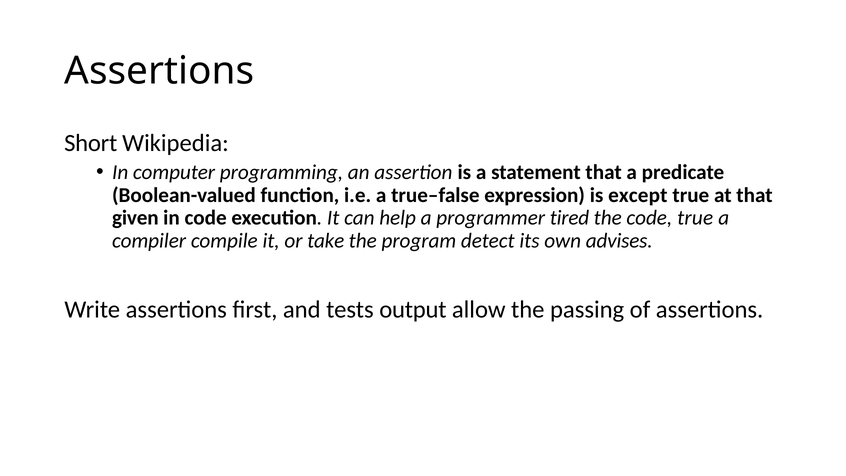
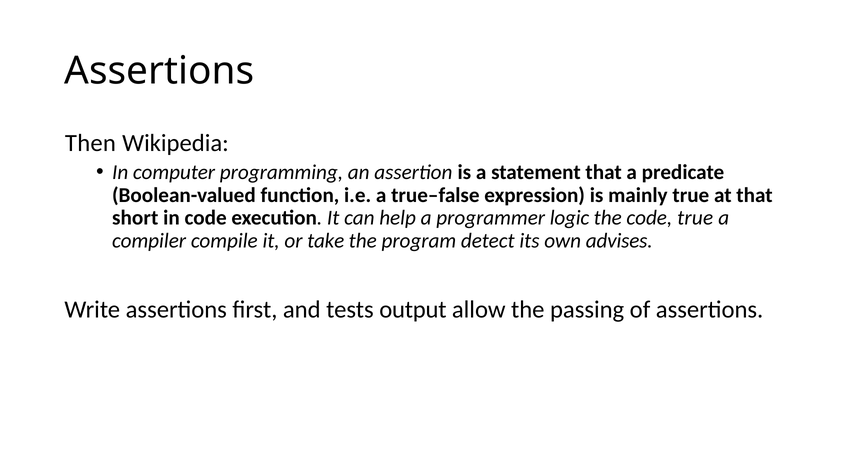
Short: Short -> Then
except: except -> mainly
given: given -> short
tired: tired -> logic
